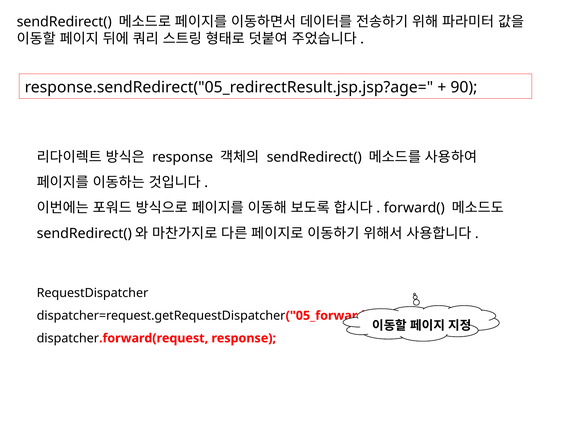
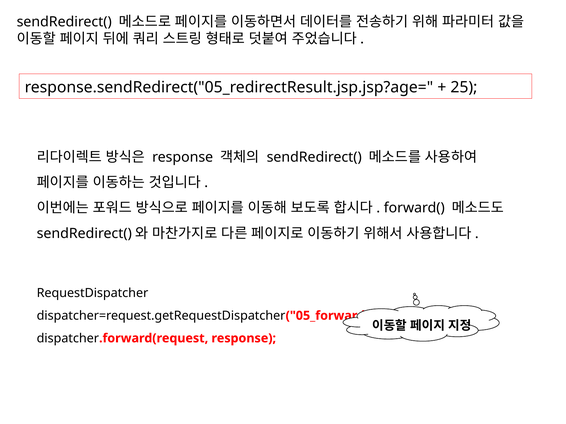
90: 90 -> 25
